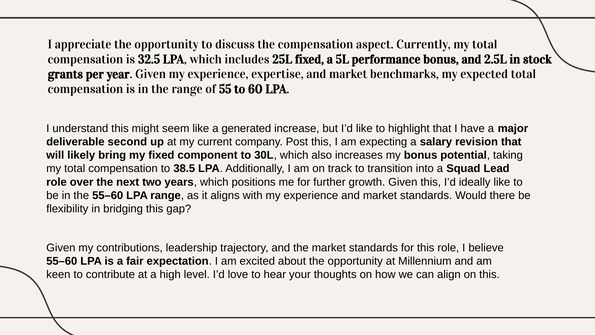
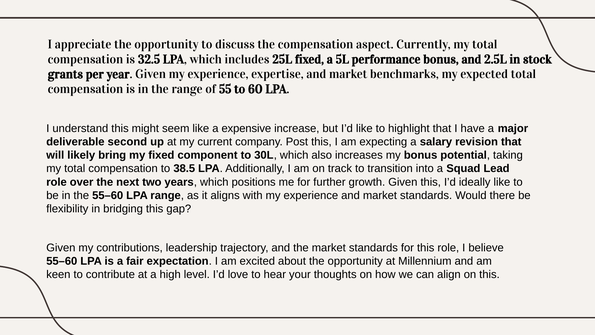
generated: generated -> expensive
